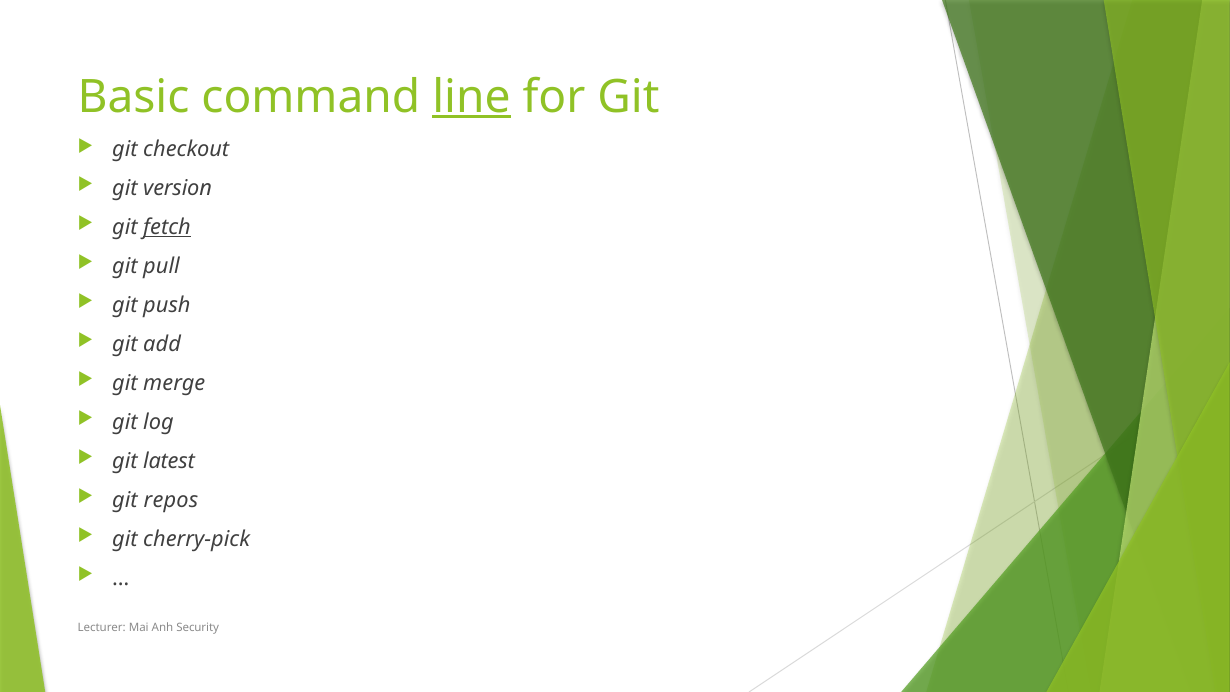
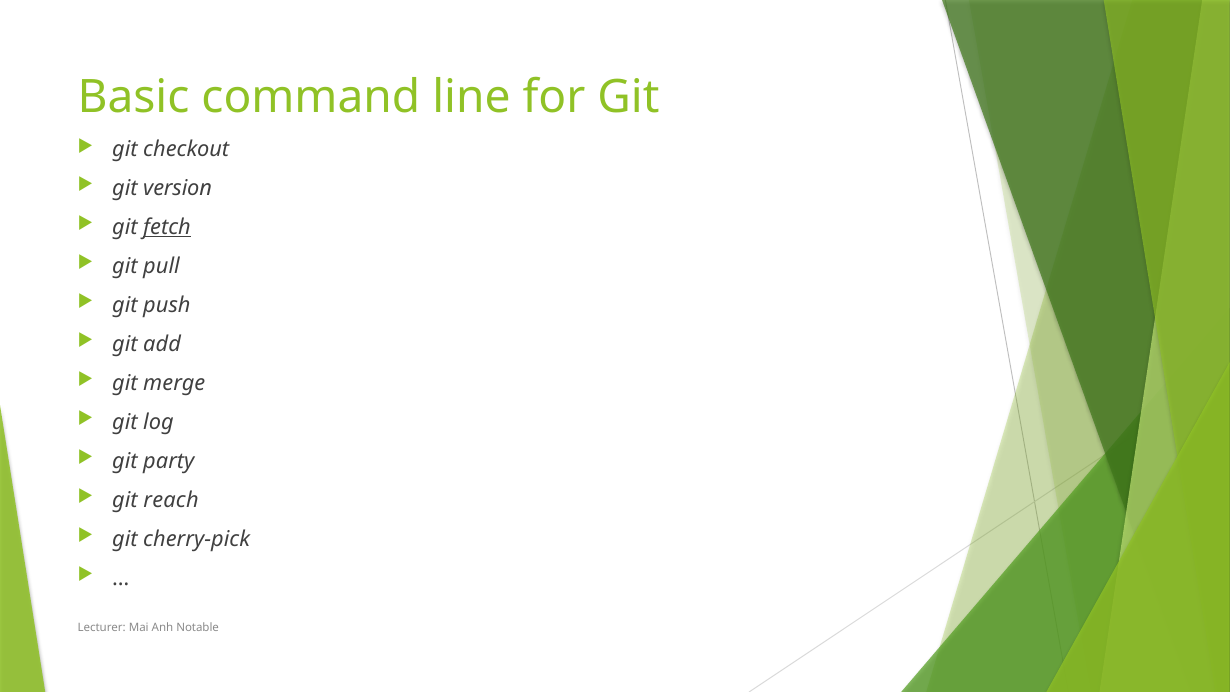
line underline: present -> none
latest: latest -> party
repos: repos -> reach
Security: Security -> Notable
